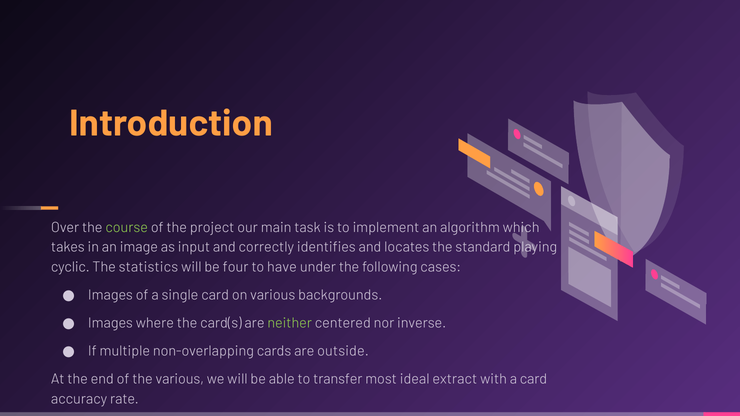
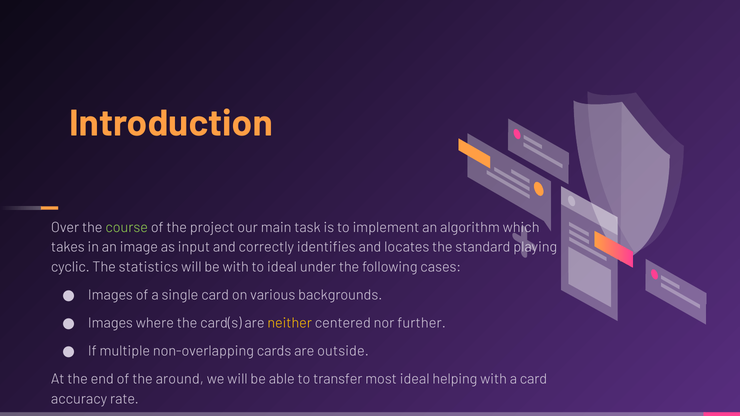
be four: four -> with
to have: have -> ideal
neither colour: light green -> yellow
inverse: inverse -> further
the various: various -> around
extract: extract -> helping
